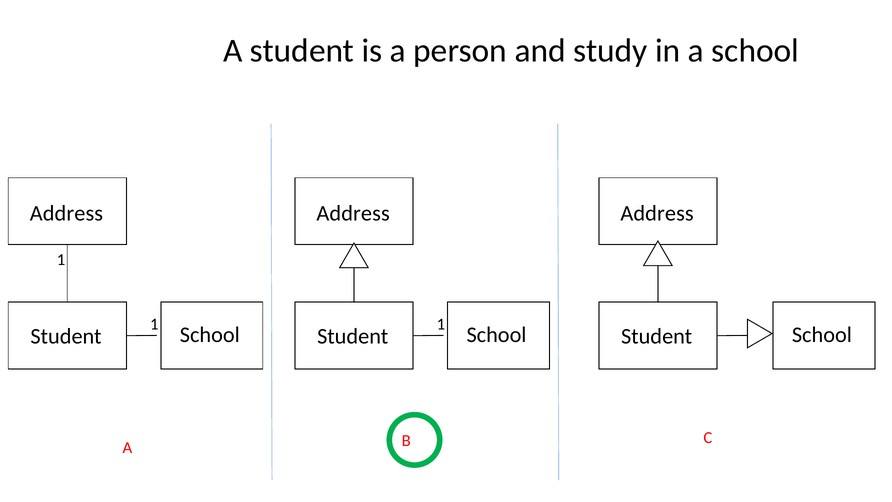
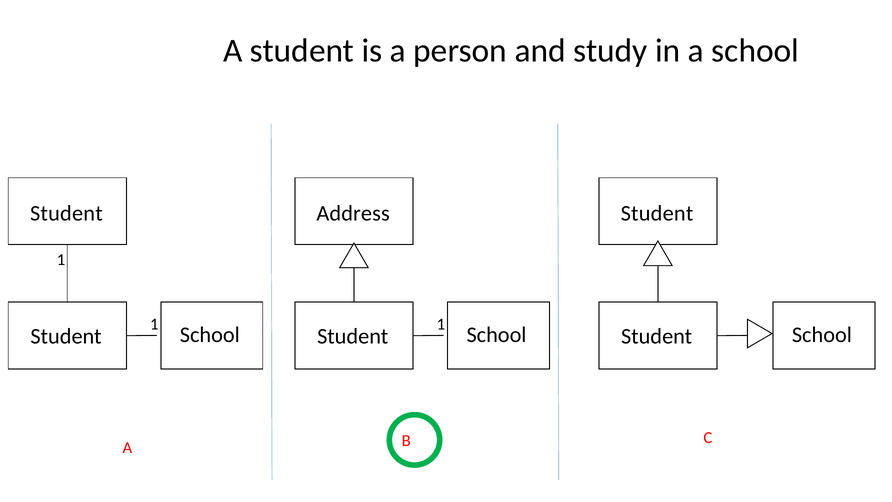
Address at (66, 213): Address -> Student
Address at (657, 213): Address -> Student
